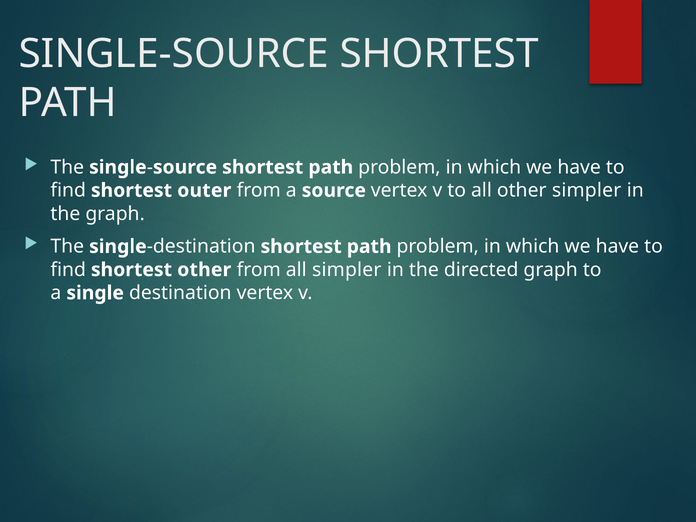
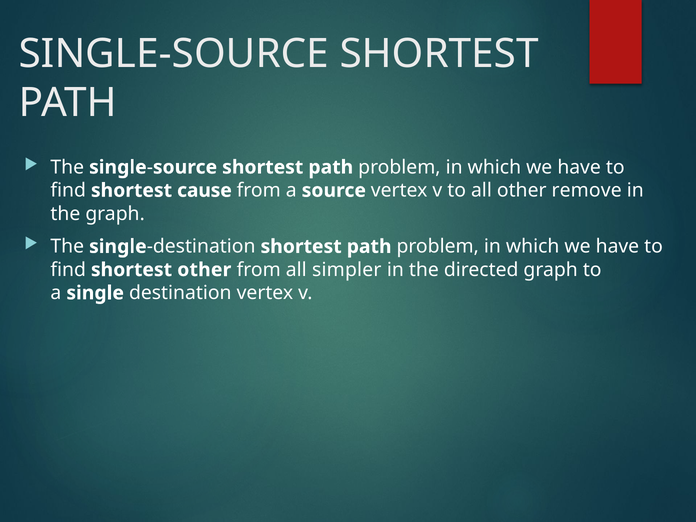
outer: outer -> cause
other simpler: simpler -> remove
